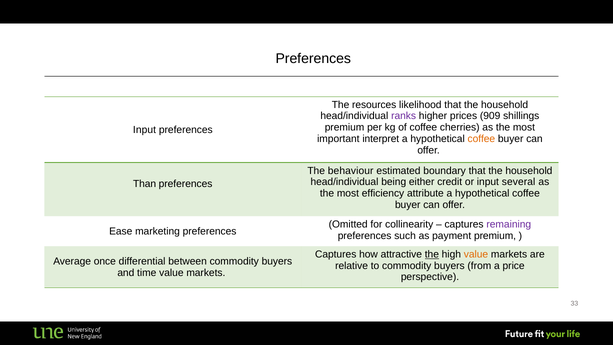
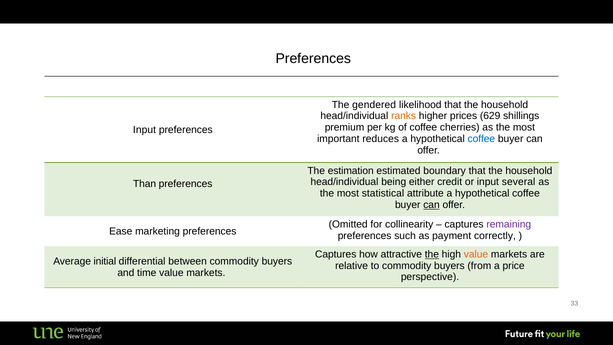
resources: resources -> gendered
ranks colour: purple -> orange
909: 909 -> 629
interpret: interpret -> reduces
coffee at (481, 139) colour: orange -> blue
behaviour: behaviour -> estimation
efficiency: efficiency -> statistical
can at (431, 205) underline: none -> present
payment premium: premium -> correctly
once: once -> initial
